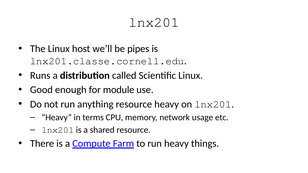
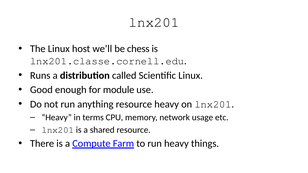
pipes: pipes -> chess
